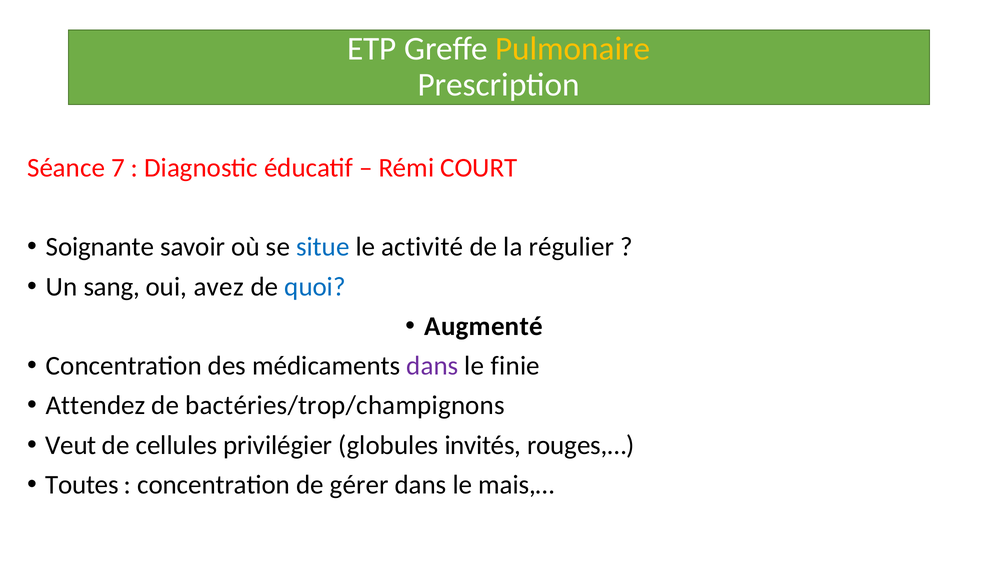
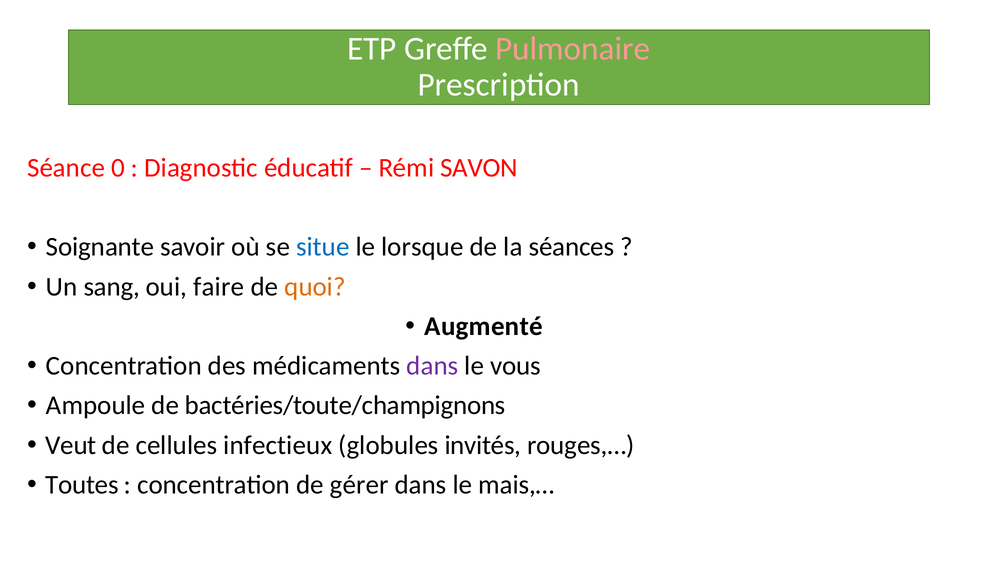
Pulmonaire colour: yellow -> pink
7: 7 -> 0
COURT: COURT -> SAVON
activité: activité -> lorsque
régulier: régulier -> séances
avez: avez -> faire
quoi colour: blue -> orange
finie: finie -> vous
Attendez: Attendez -> Ampoule
bactéries/trop/champignons: bactéries/trop/champignons -> bactéries/toute/champignons
privilégier: privilégier -> infectieux
